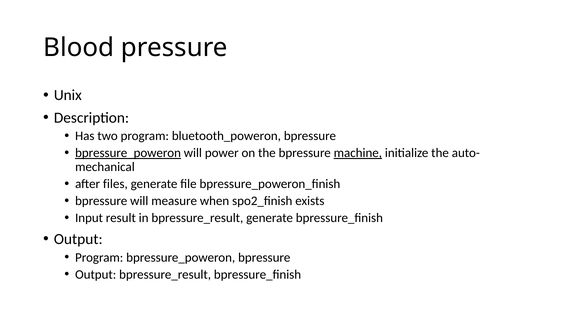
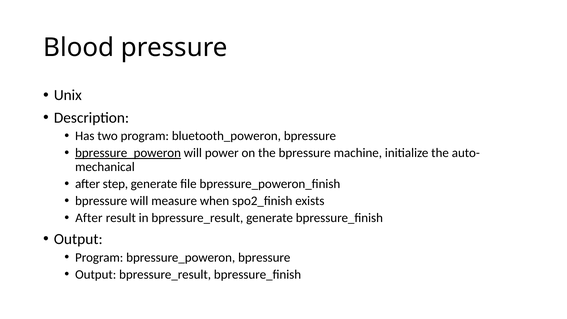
machine underline: present -> none
files: files -> step
Input at (89, 218): Input -> After
